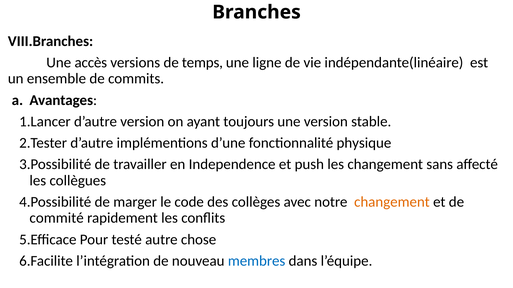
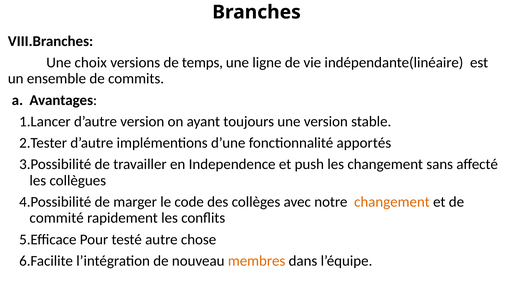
accès: accès -> choix
physique: physique -> apportés
membres colour: blue -> orange
